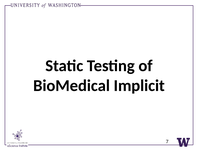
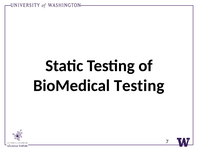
BioMedical Implicit: Implicit -> Testing
